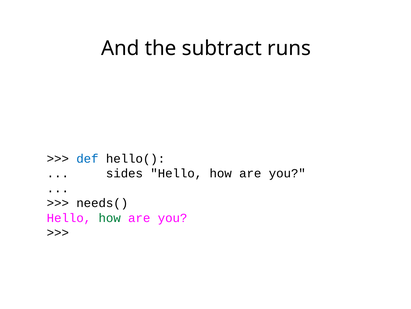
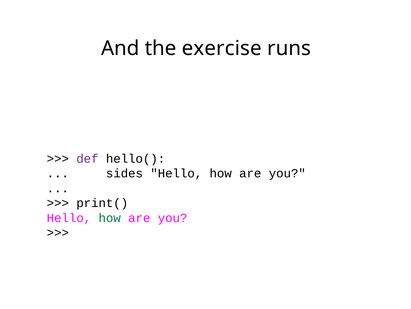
subtract: subtract -> exercise
def colour: blue -> purple
needs(: needs( -> print(
